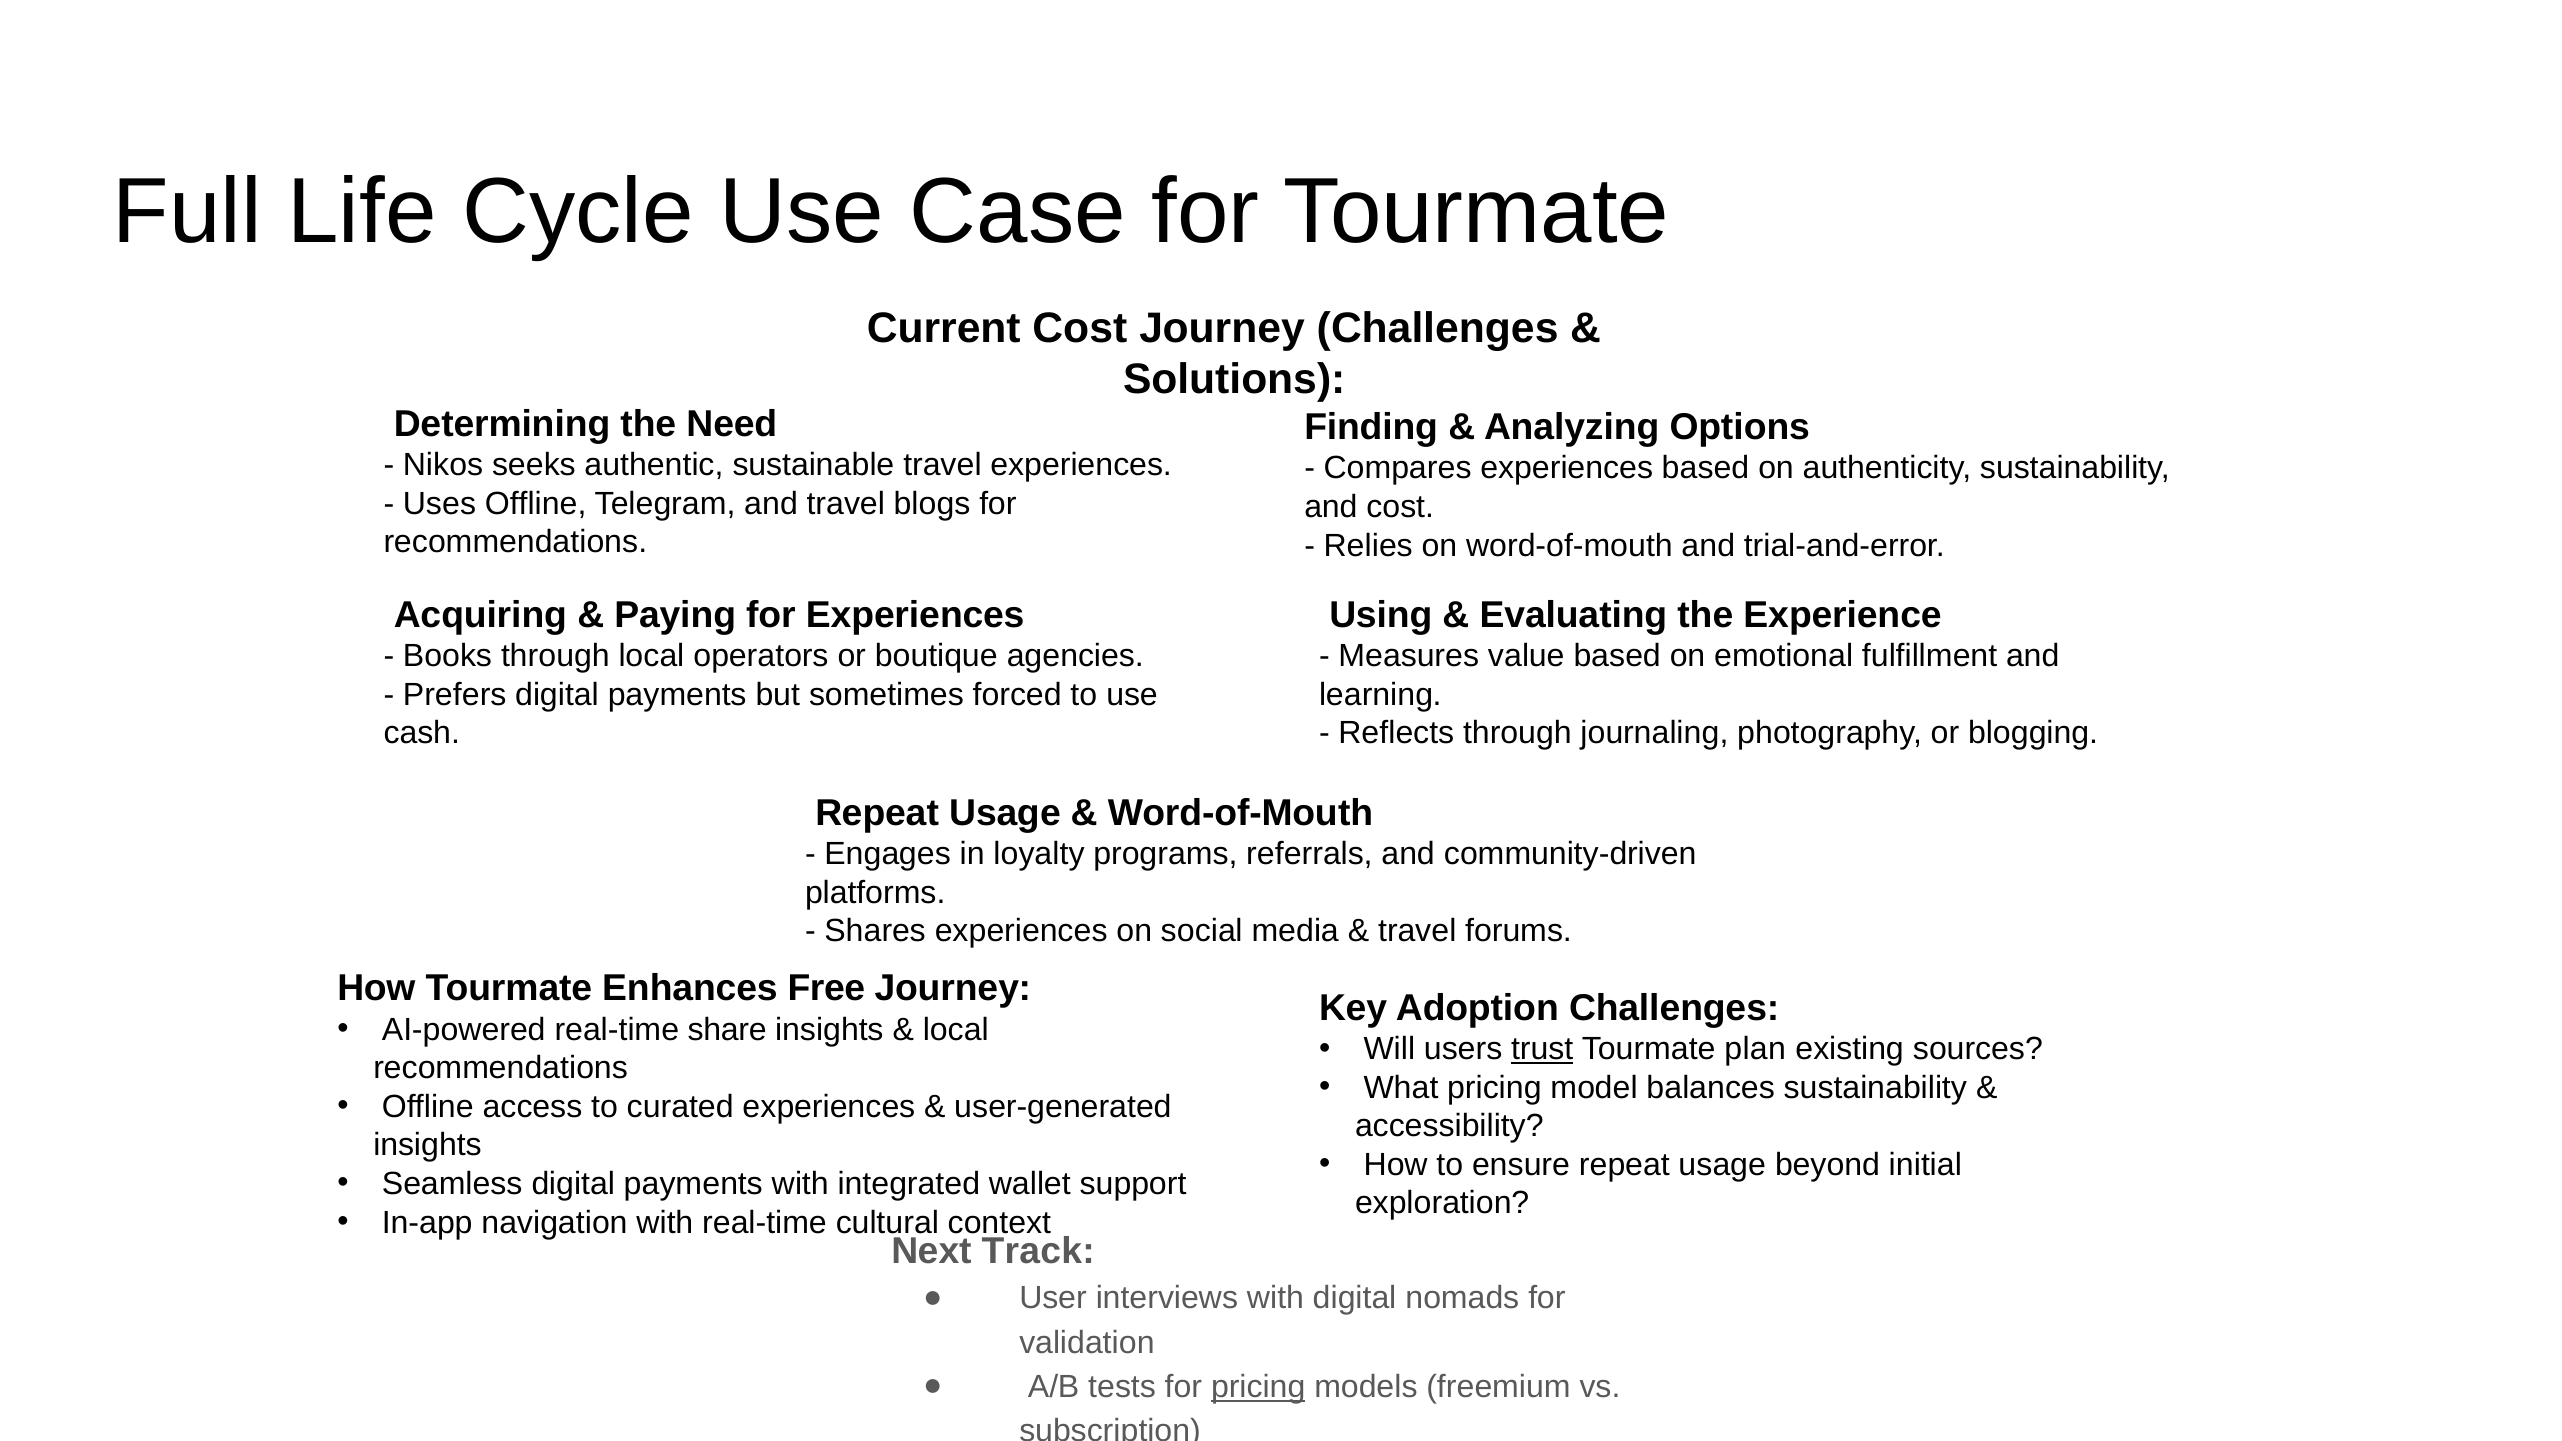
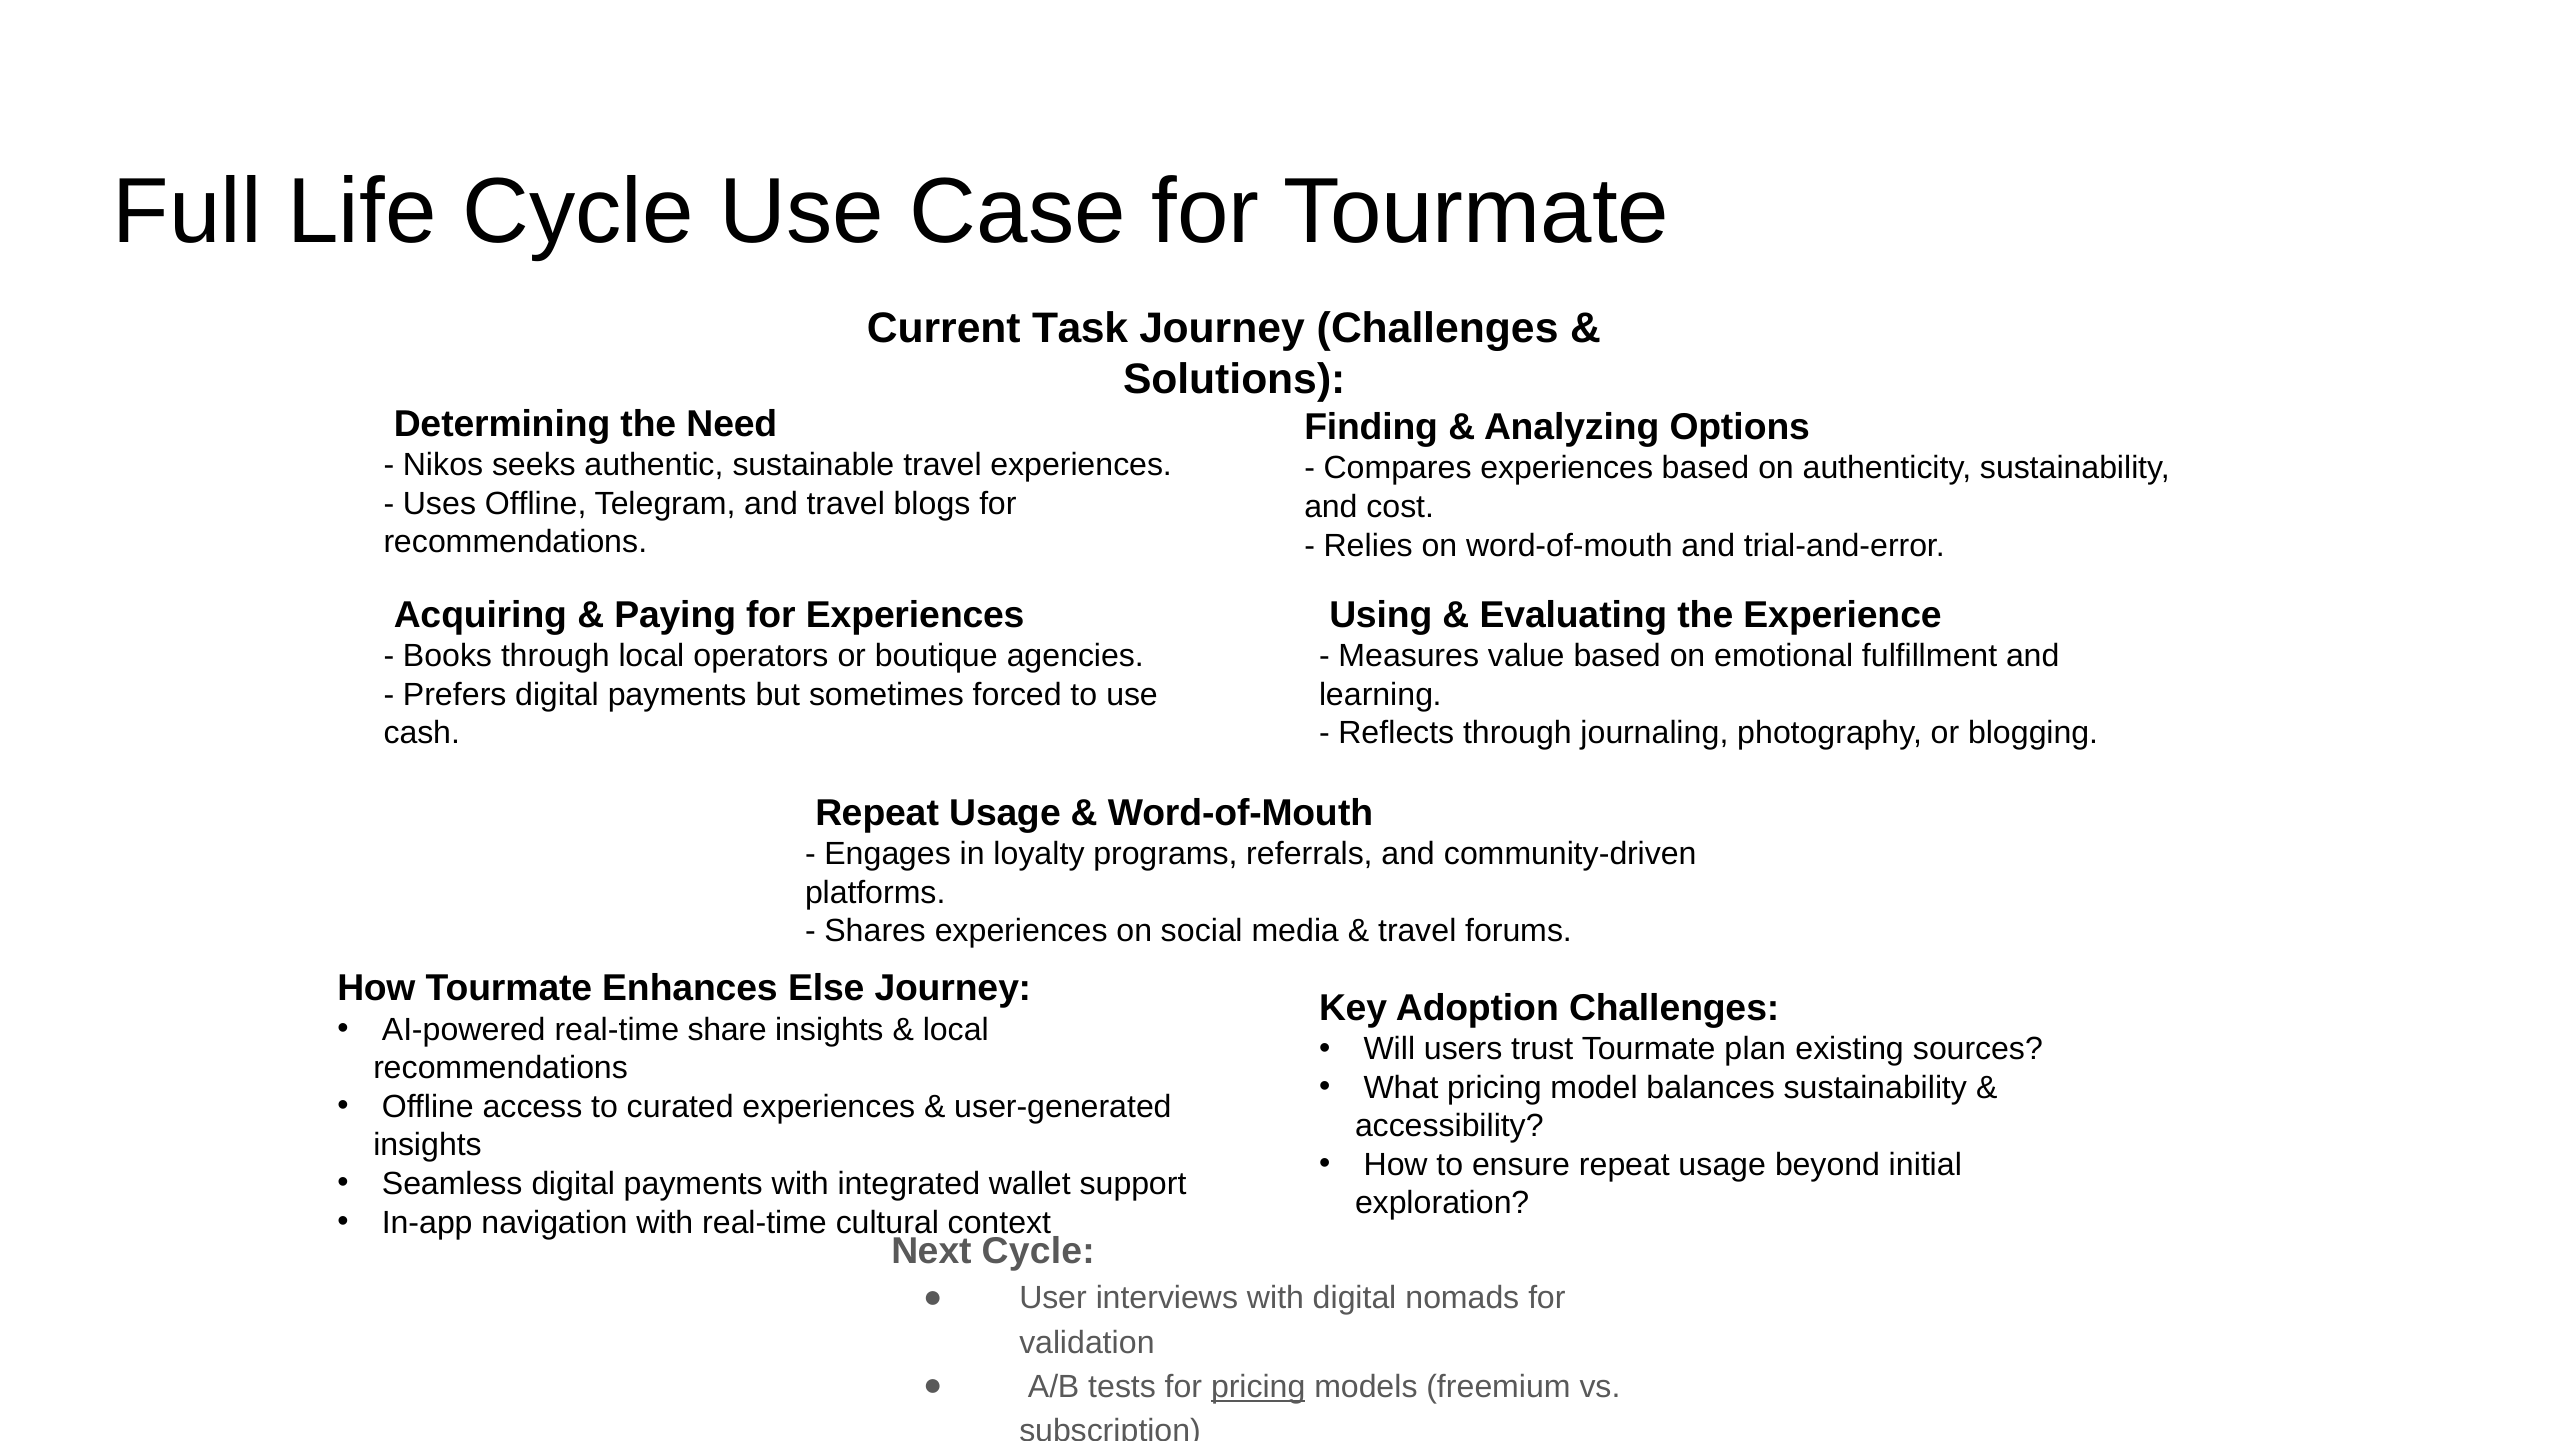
Current Cost: Cost -> Task
Free: Free -> Else
trust underline: present -> none
Next Track: Track -> Cycle
